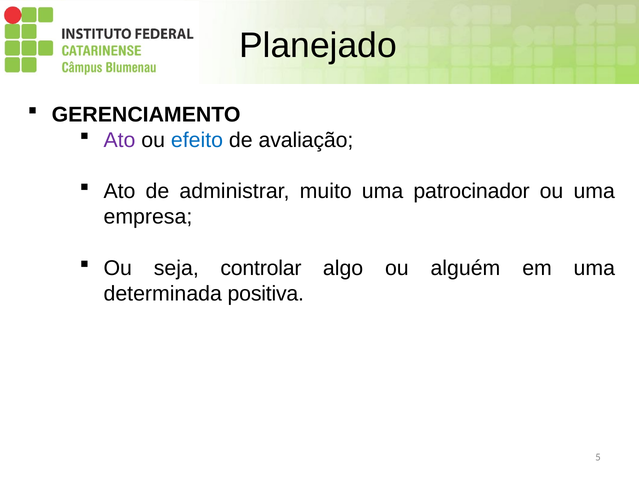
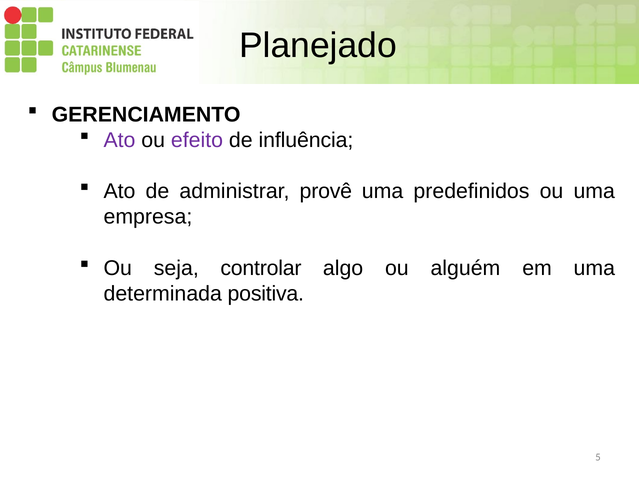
efeito colour: blue -> purple
avaliação: avaliação -> influência
muito: muito -> provê
patrocinador: patrocinador -> predefinidos
